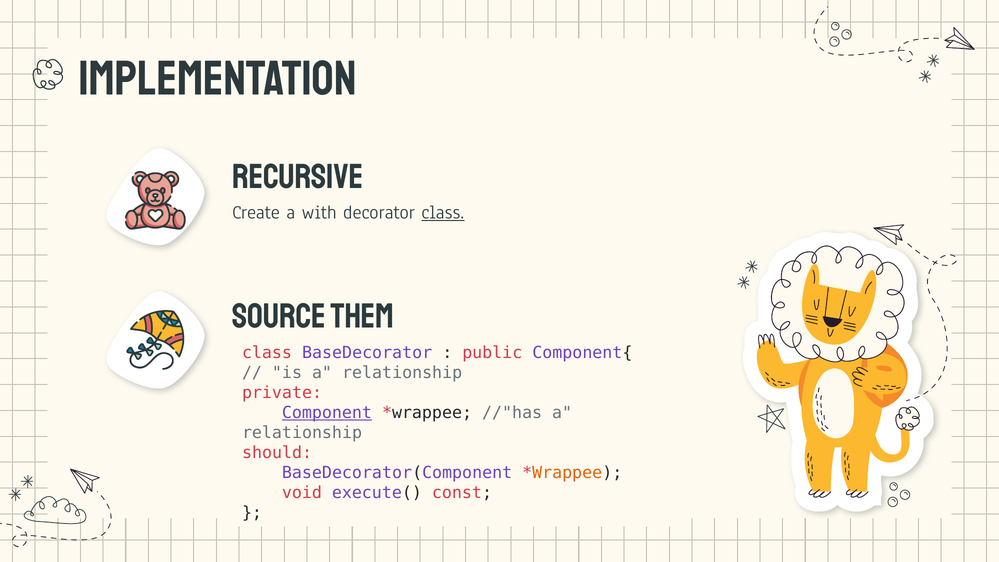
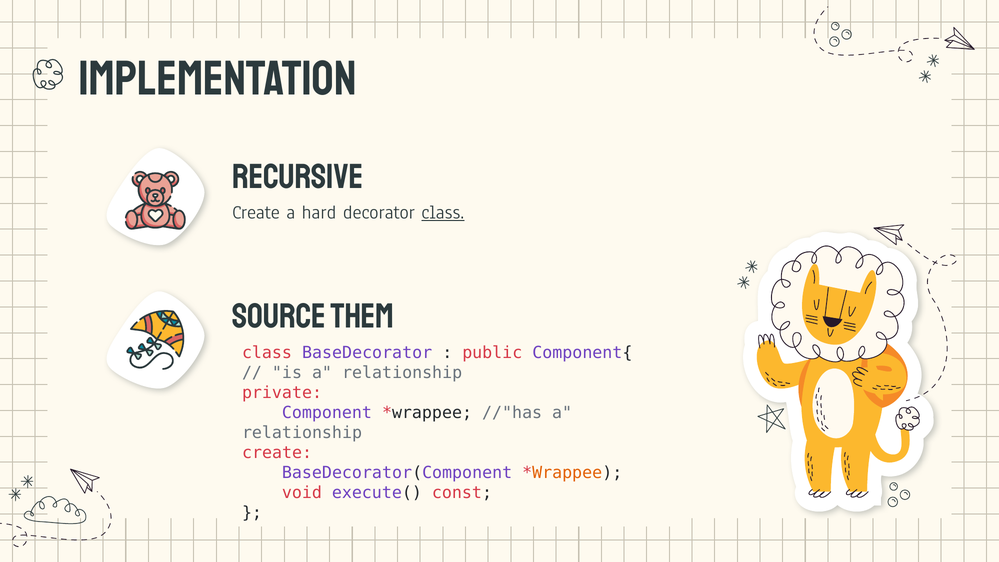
with: with -> hard
Component underline: present -> none
should at (277, 453): should -> create
